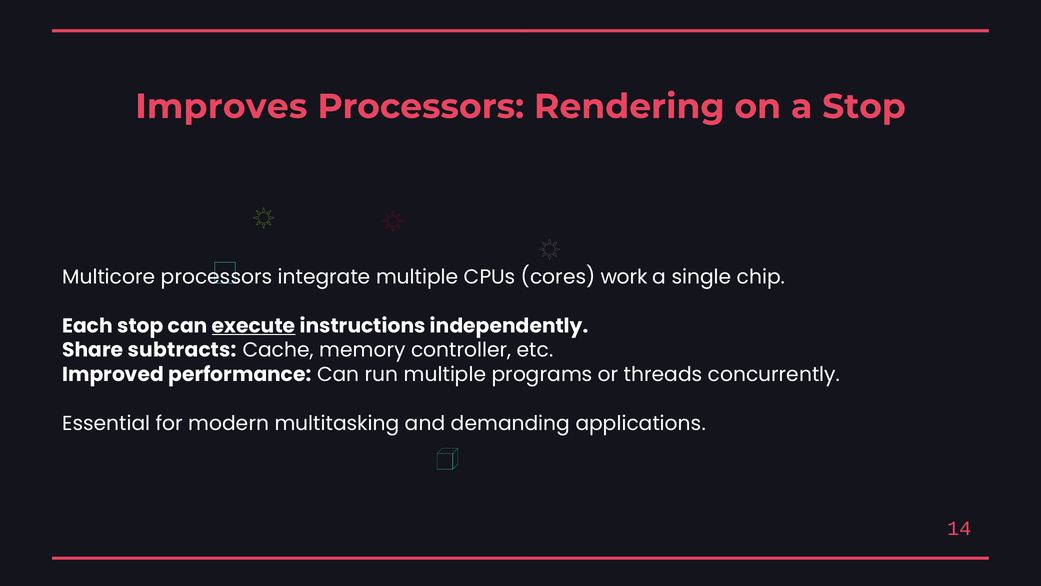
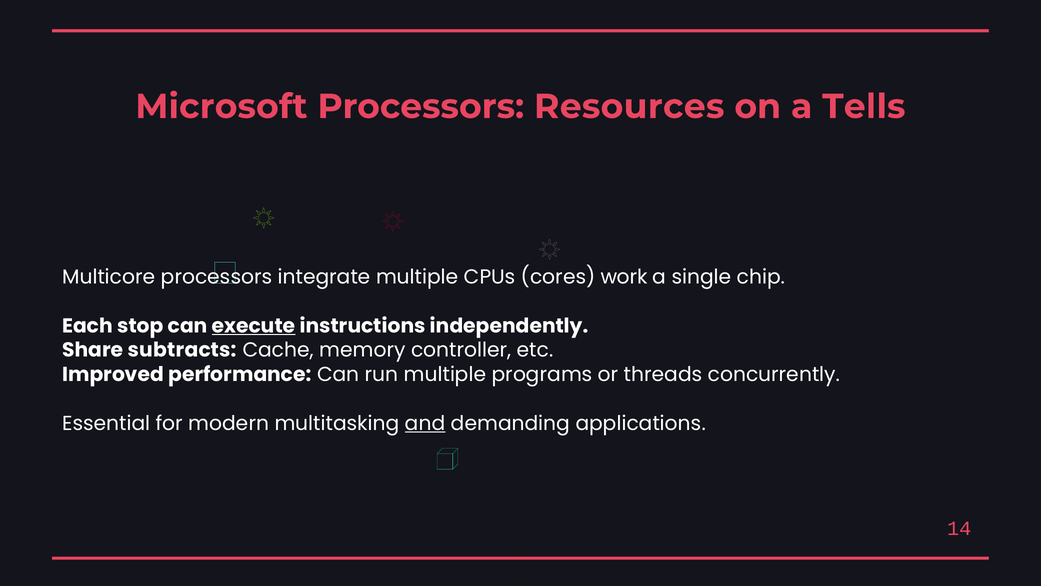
Improves: Improves -> Microsoft
Rendering: Rendering -> Resources
a Stop: Stop -> Tells
and underline: none -> present
